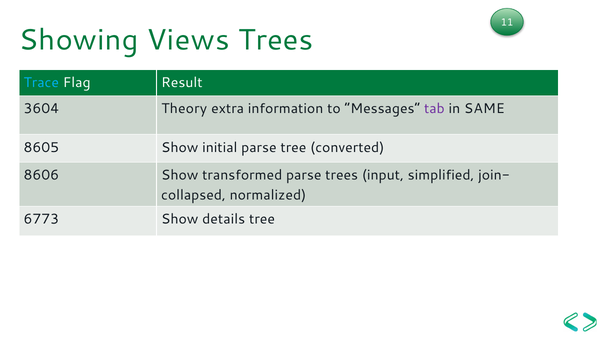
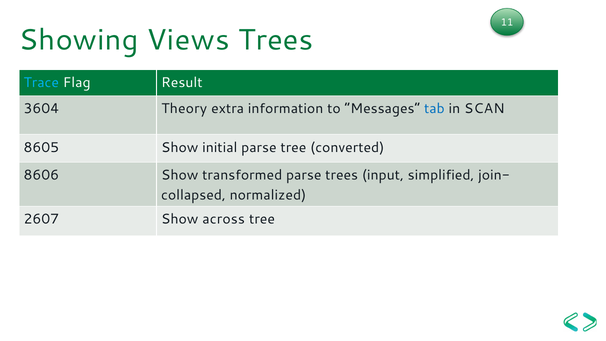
tab colour: purple -> blue
SAME: SAME -> SCAN
6773: 6773 -> 2607
details: details -> across
